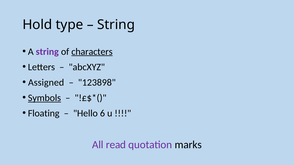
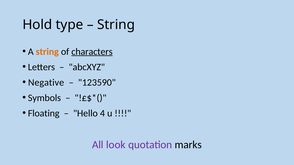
string at (47, 52) colour: purple -> orange
Assigned: Assigned -> Negative
123898: 123898 -> 123590
Symbols underline: present -> none
6: 6 -> 4
read: read -> look
